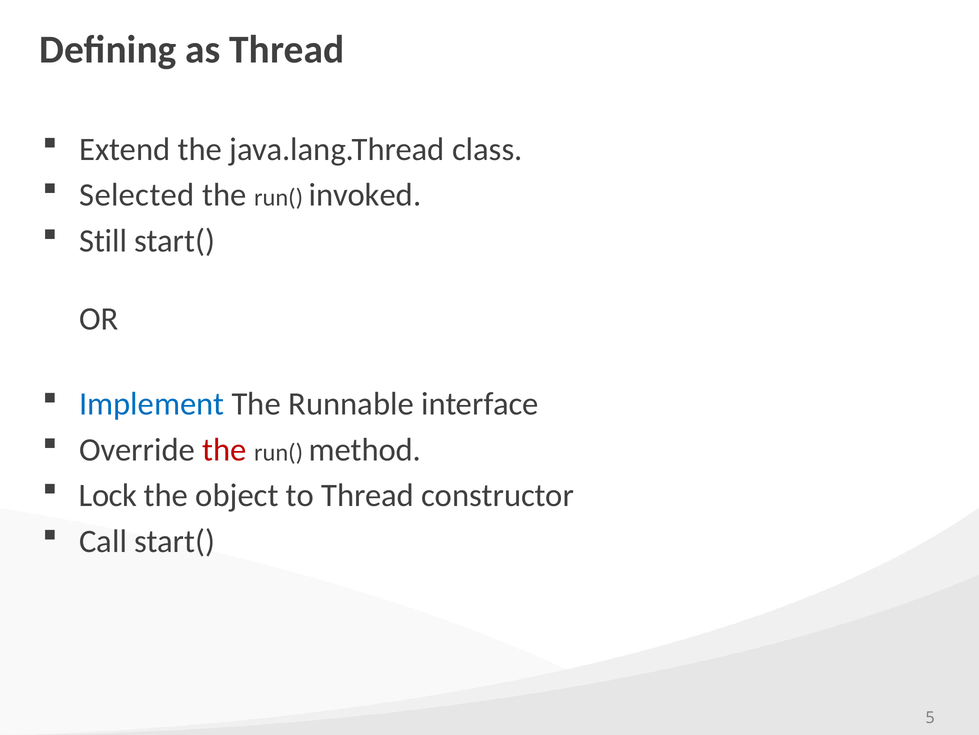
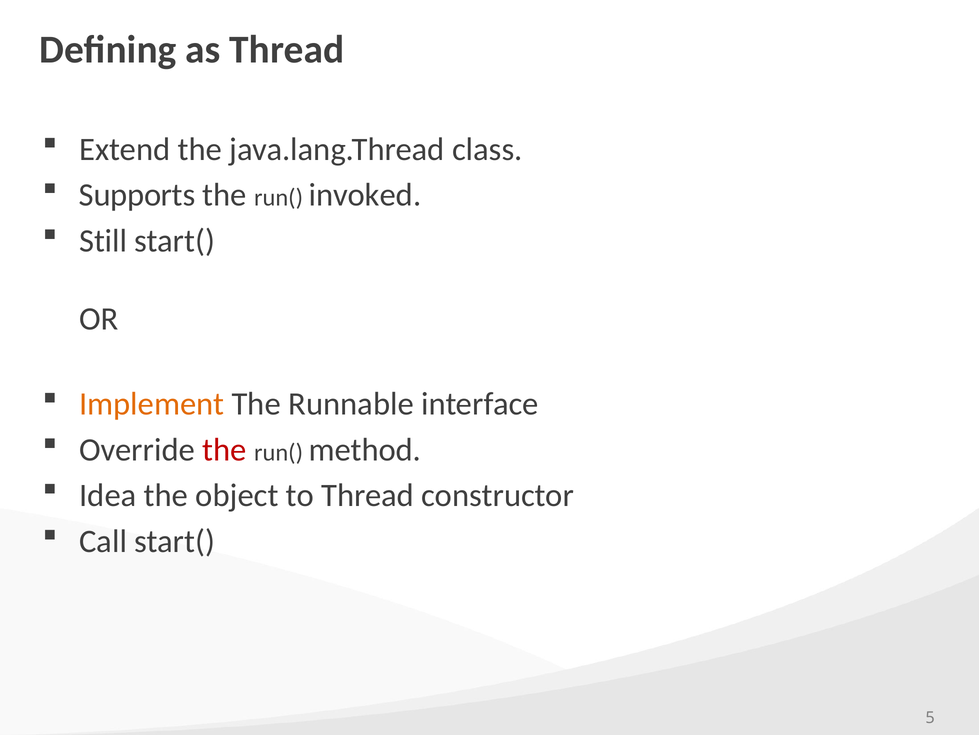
Selected: Selected -> Supports
Implement colour: blue -> orange
Lock: Lock -> Idea
